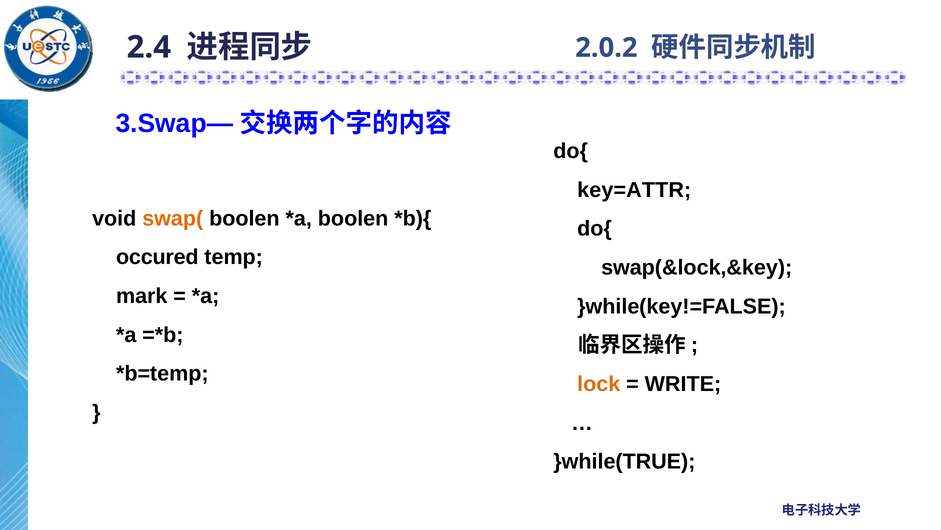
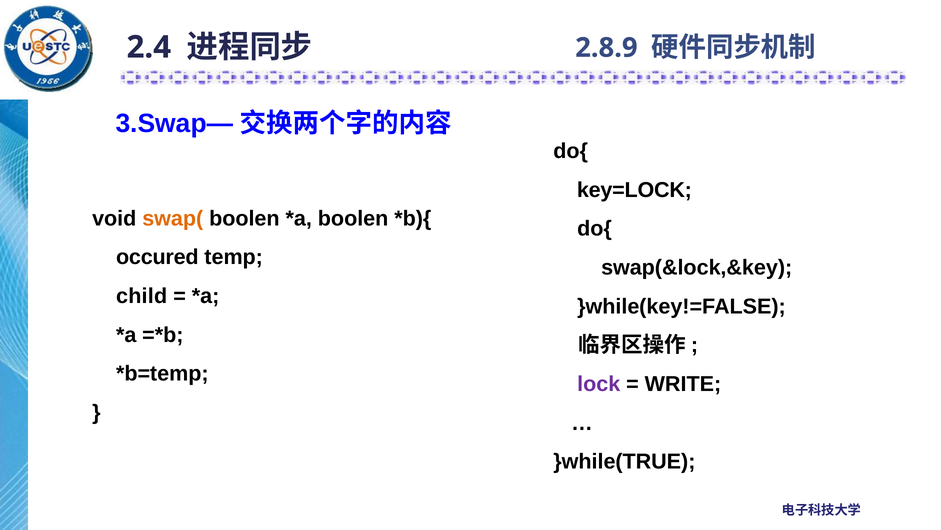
2.0.2: 2.0.2 -> 2.8.9
key=ATTR: key=ATTR -> key=LOCK
mark: mark -> child
lock colour: orange -> purple
